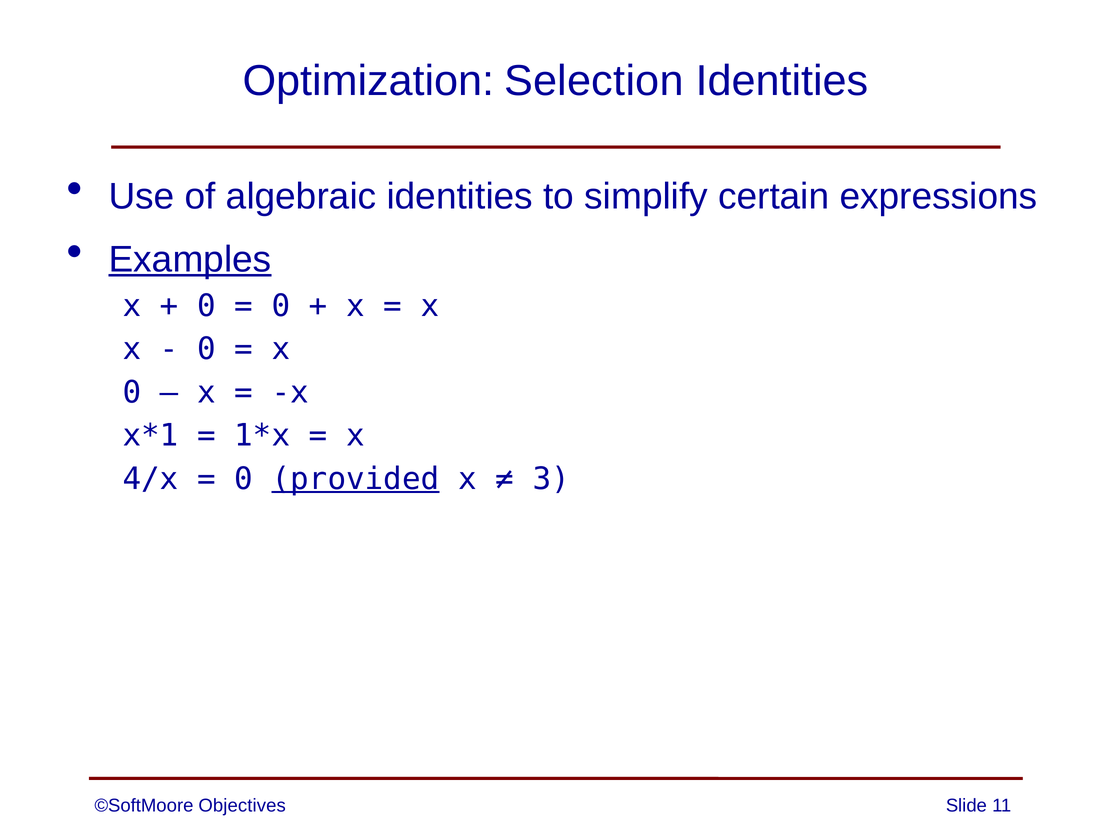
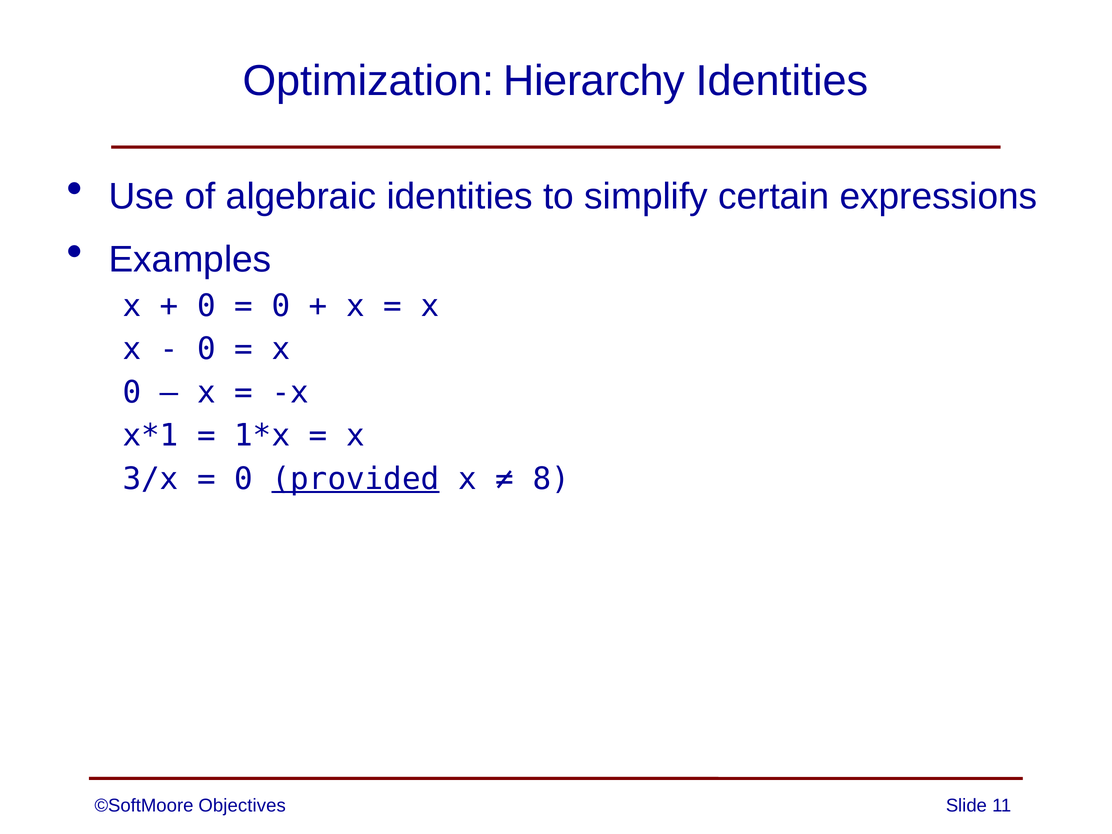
Selection: Selection -> Hierarchy
Examples underline: present -> none
4/x: 4/x -> 3/x
3: 3 -> 8
